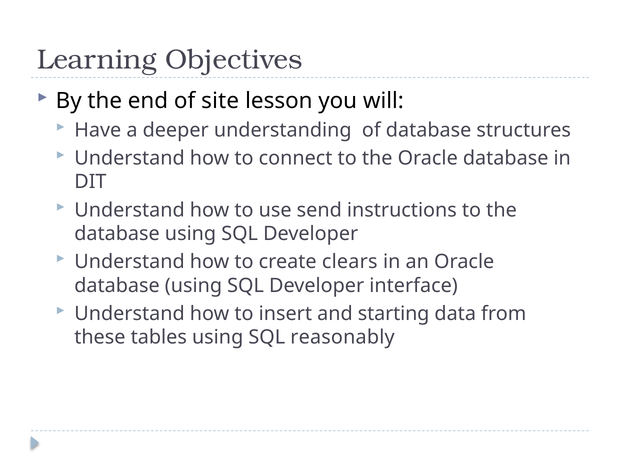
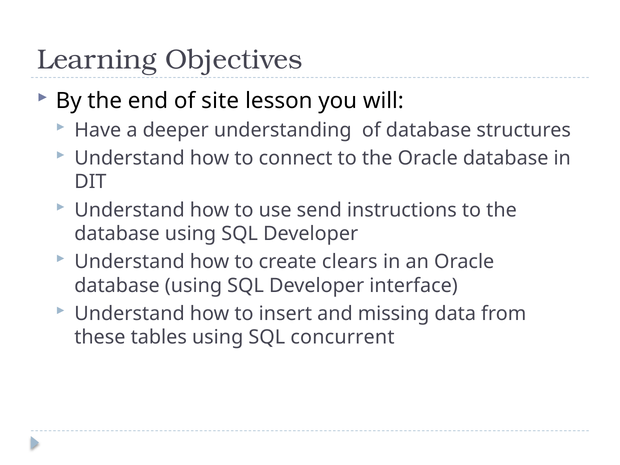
starting: starting -> missing
reasonably: reasonably -> concurrent
